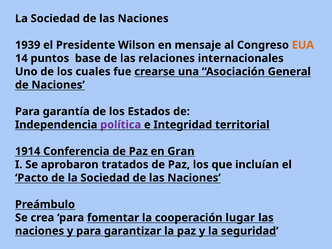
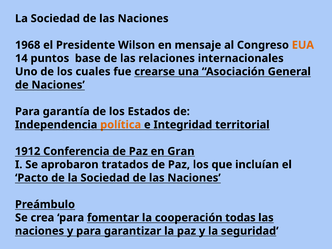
1939: 1939 -> 1968
política colour: purple -> orange
1914: 1914 -> 1912
lugar: lugar -> todas
